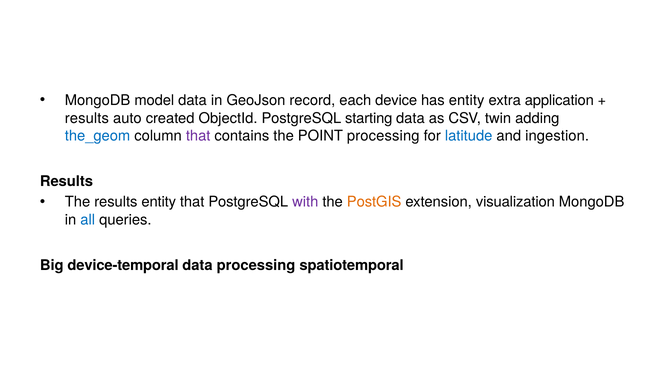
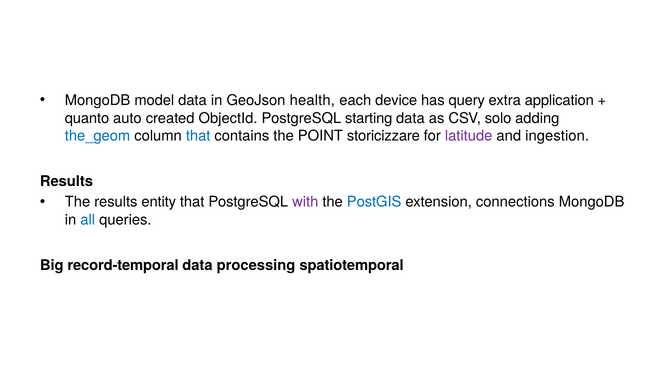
record: record -> health
has entity: entity -> query
results at (87, 118): results -> quanto
twin: twin -> solo
that at (198, 136) colour: purple -> blue
POINT processing: processing -> storicizzare
latitude colour: blue -> purple
PostGIS colour: orange -> blue
visualization: visualization -> connections
device-temporal: device-temporal -> record-temporal
